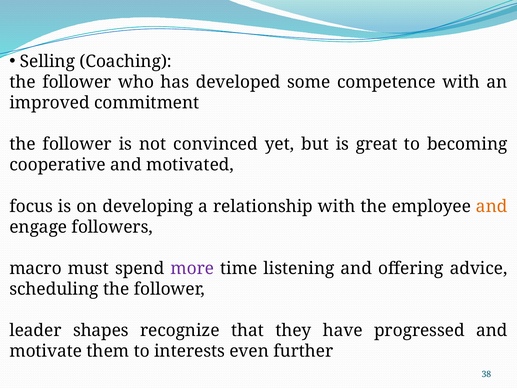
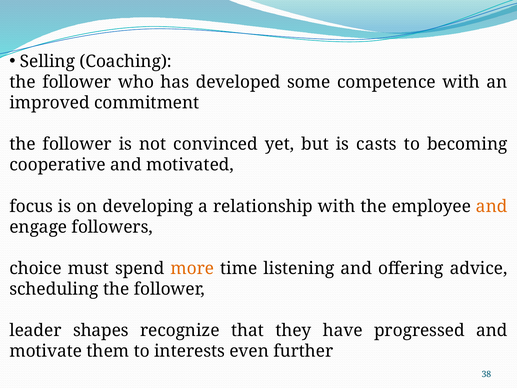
great: great -> casts
macro: macro -> choice
more colour: purple -> orange
